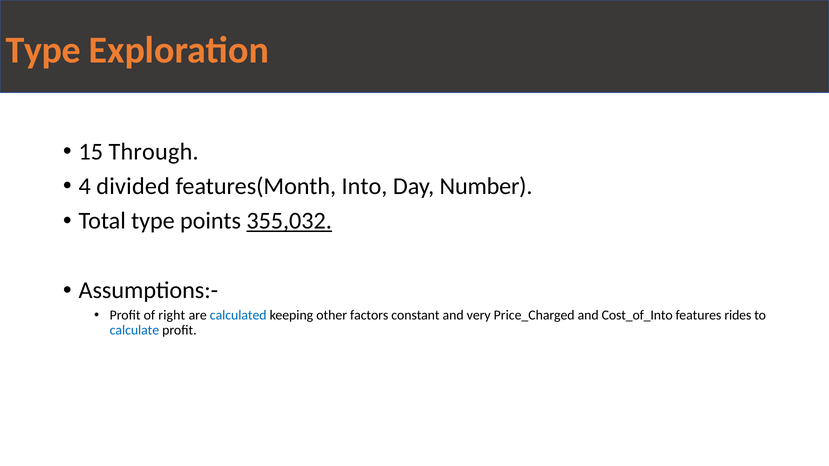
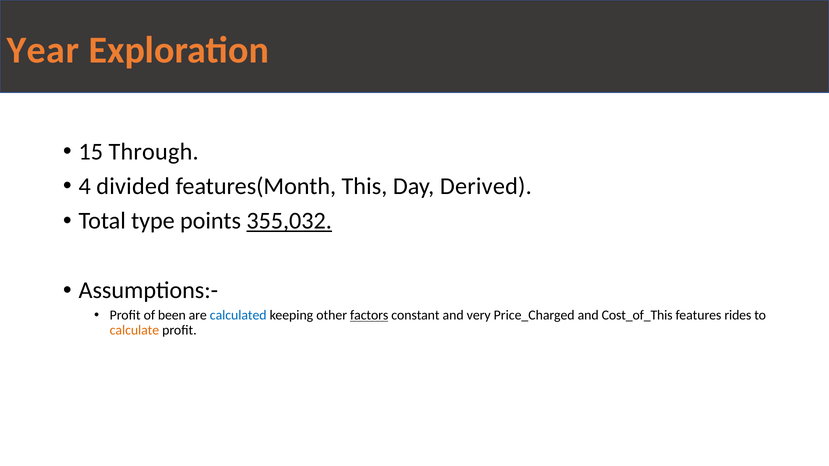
Type at (43, 50): Type -> Year
Into: Into -> This
Number: Number -> Derived
right: right -> been
factors underline: none -> present
Cost_of_Into: Cost_of_Into -> Cost_of_This
calculate colour: blue -> orange
